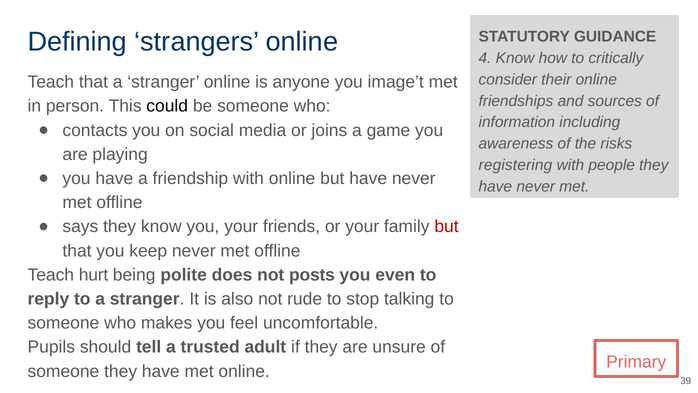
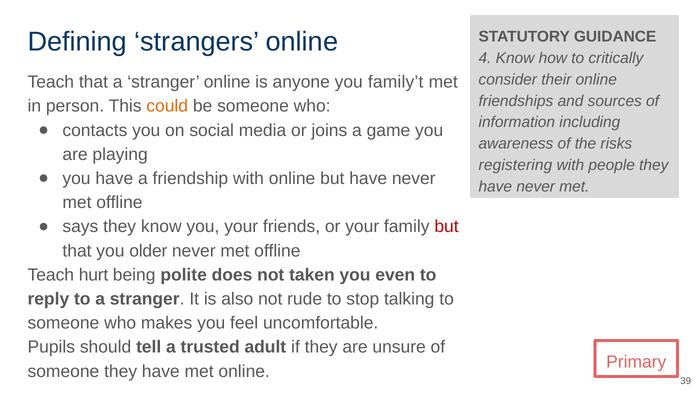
image’t: image’t -> family’t
could colour: black -> orange
keep: keep -> older
posts: posts -> taken
